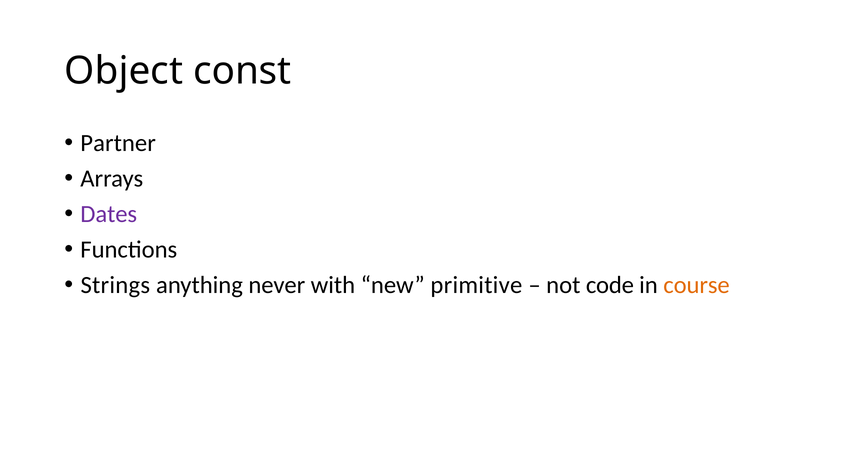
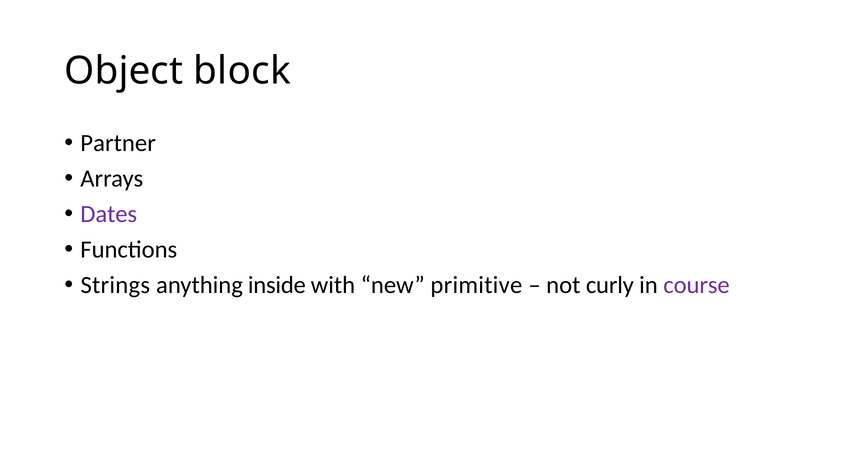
const: const -> block
never: never -> inside
code: code -> curly
course colour: orange -> purple
